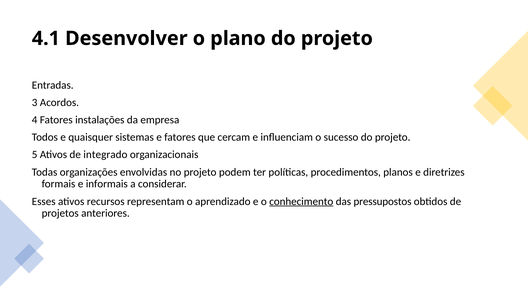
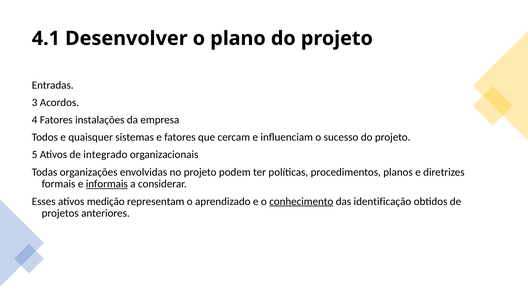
informais underline: none -> present
recursos: recursos -> medição
pressupostos: pressupostos -> identificação
